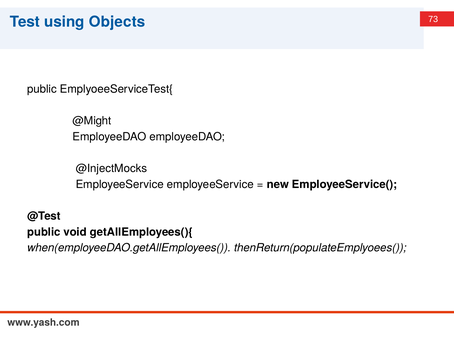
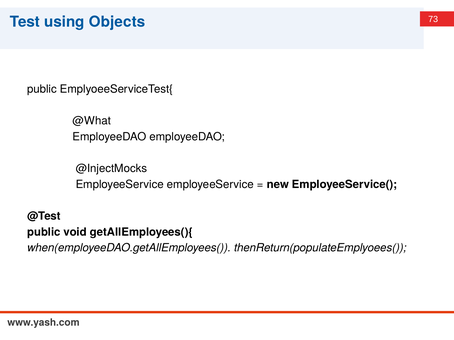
@Might: @Might -> @What
